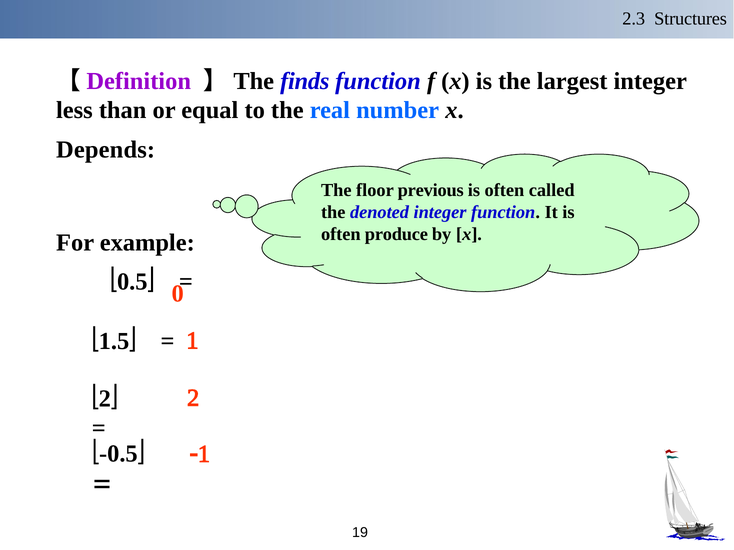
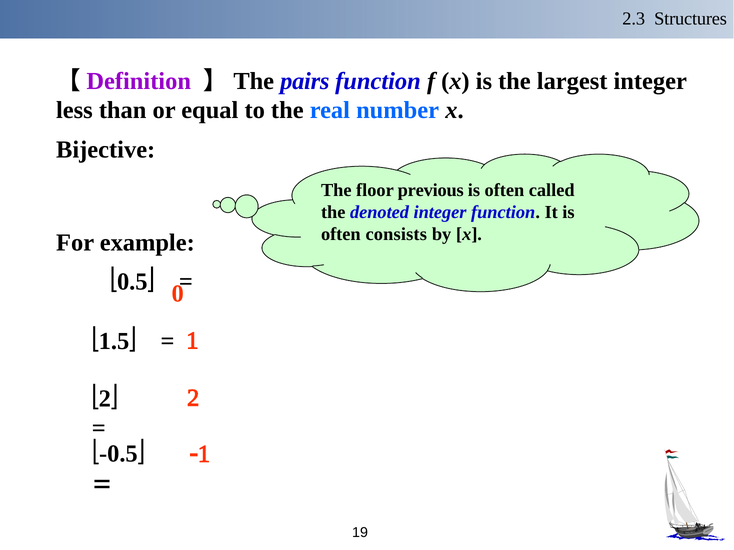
finds: finds -> pairs
Depends: Depends -> Bijective
produce: produce -> consists
